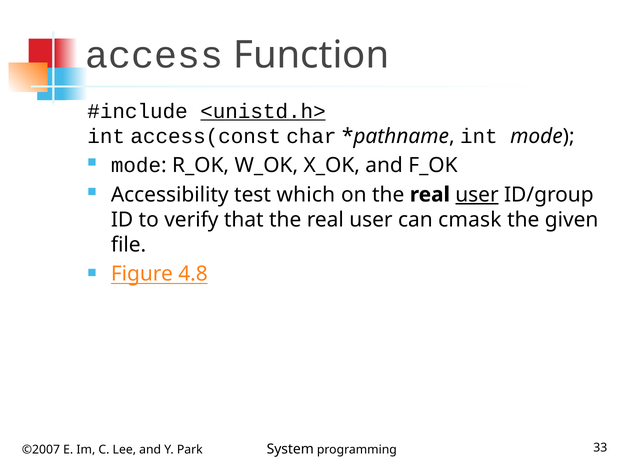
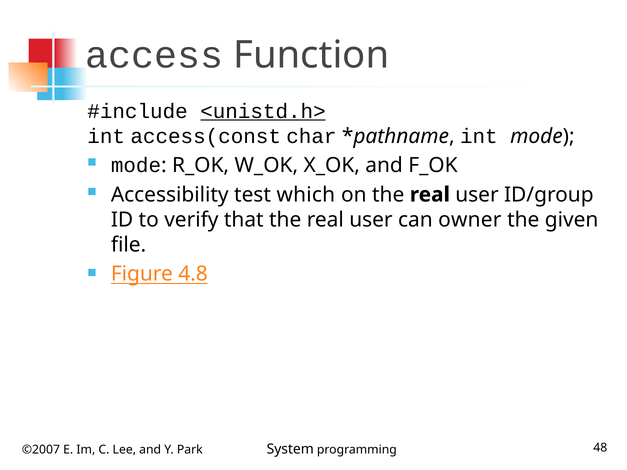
user at (477, 195) underline: present -> none
cmask: cmask -> owner
33: 33 -> 48
